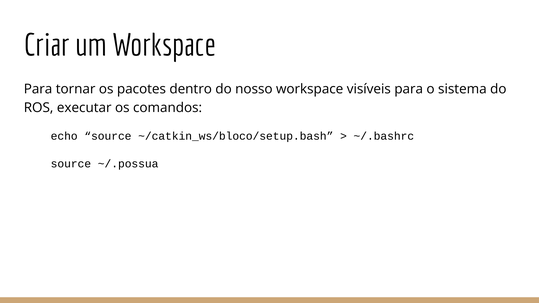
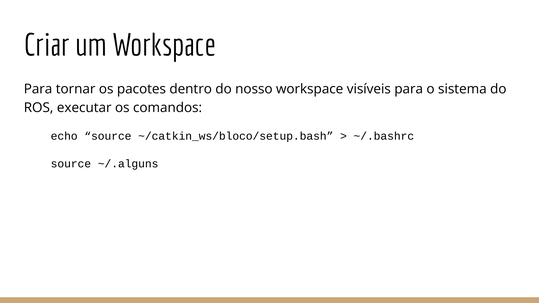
~/.possua: ~/.possua -> ~/.alguns
